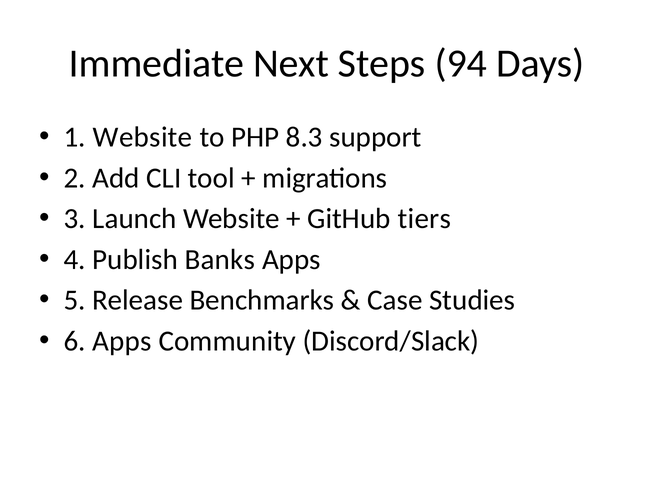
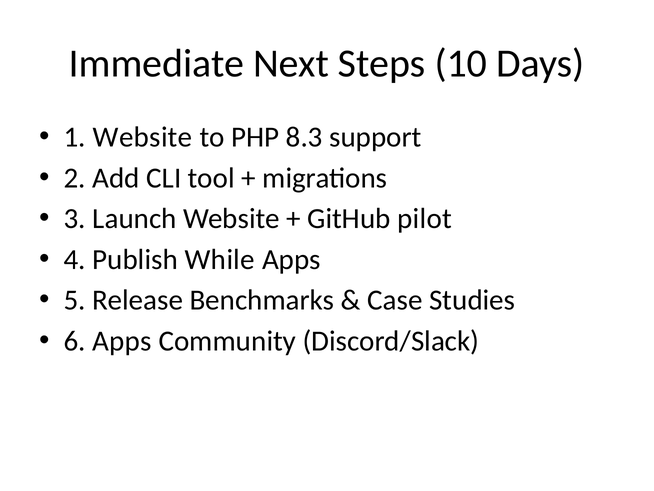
94: 94 -> 10
tiers: tiers -> pilot
Banks: Banks -> While
